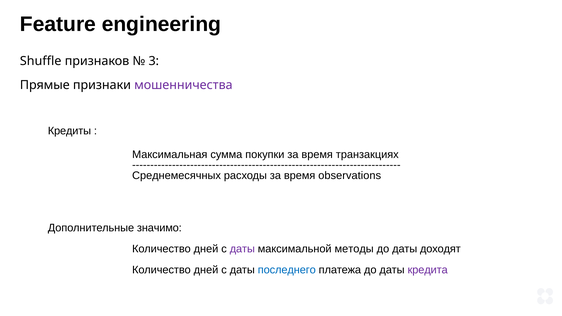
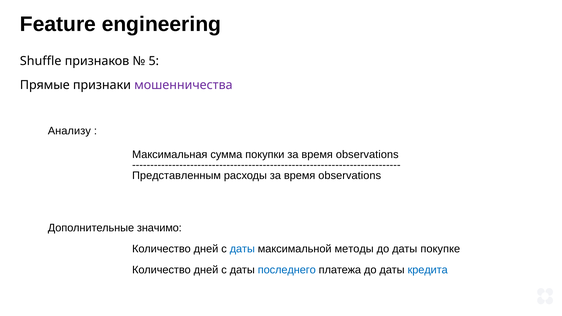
3: 3 -> 5
Кредиты: Кредиты -> Анализу
покупки за время транзакциях: транзакциях -> observations
Среднемесячных: Среднемесячных -> Представленным
даты at (242, 249) colour: purple -> blue
доходят: доходят -> покупке
кредита colour: purple -> blue
